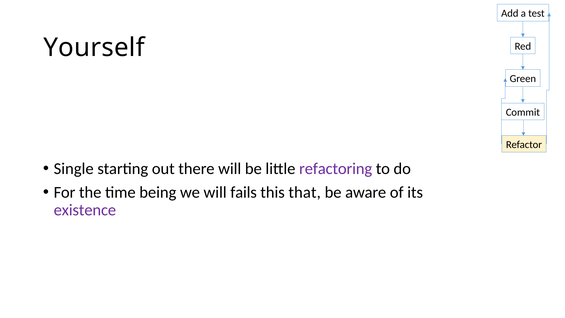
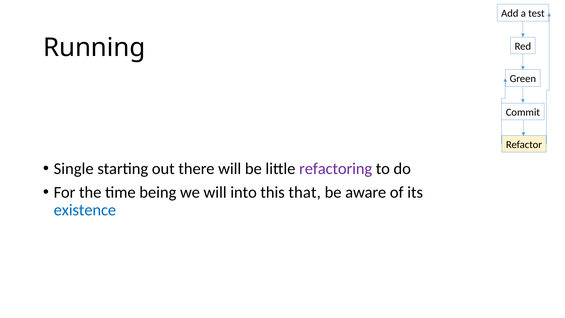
Yourself: Yourself -> Running
fails: fails -> into
existence colour: purple -> blue
